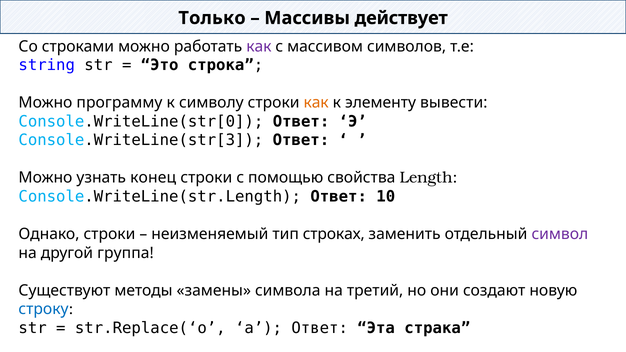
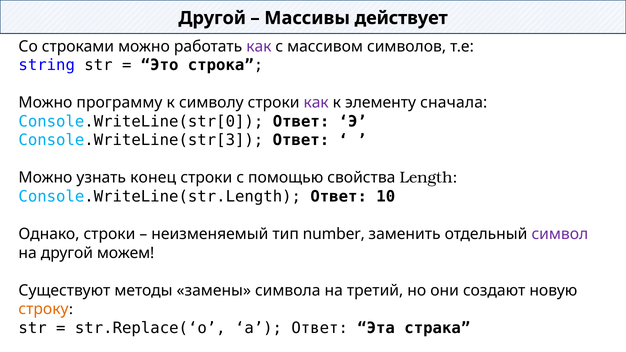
Только at (212, 18): Только -> Другой
как at (316, 103) colour: orange -> purple
вывести: вывести -> сначала
строках: строках -> number
группа: группа -> можем
строку colour: blue -> orange
